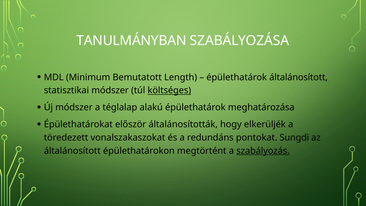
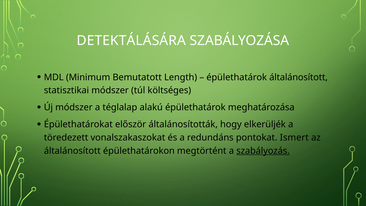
TANULMÁNYBAN: TANULMÁNYBAN -> DETEKTÁLÁSÁRA
költséges underline: present -> none
Sungdi: Sungdi -> Ismert
